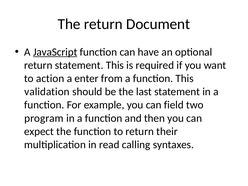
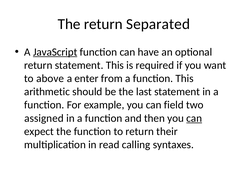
Document: Document -> Separated
action: action -> above
validation: validation -> arithmetic
program: program -> assigned
can at (194, 118) underline: none -> present
